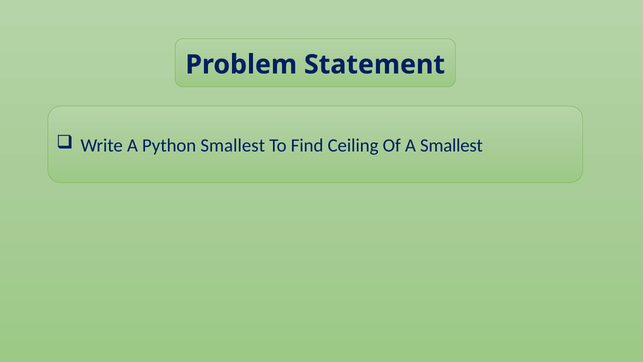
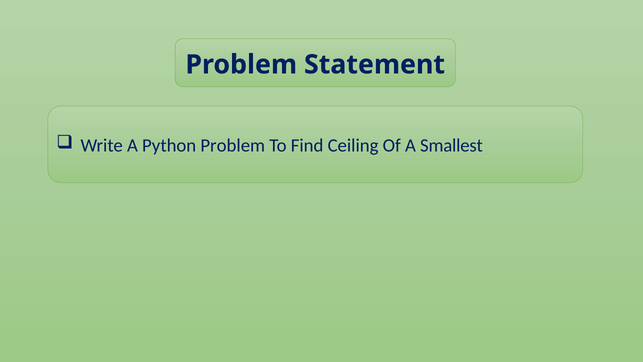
Python Smallest: Smallest -> Problem
